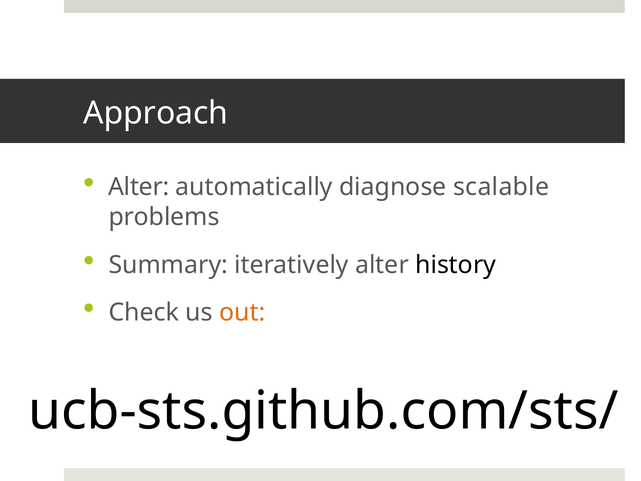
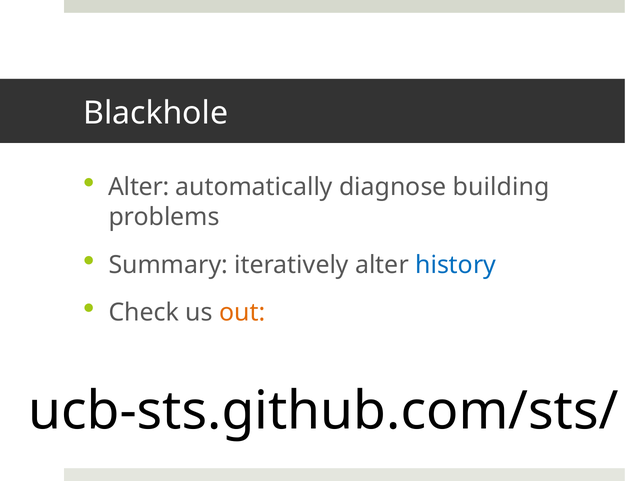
Approach: Approach -> Blackhole
scalable: scalable -> building
history colour: black -> blue
